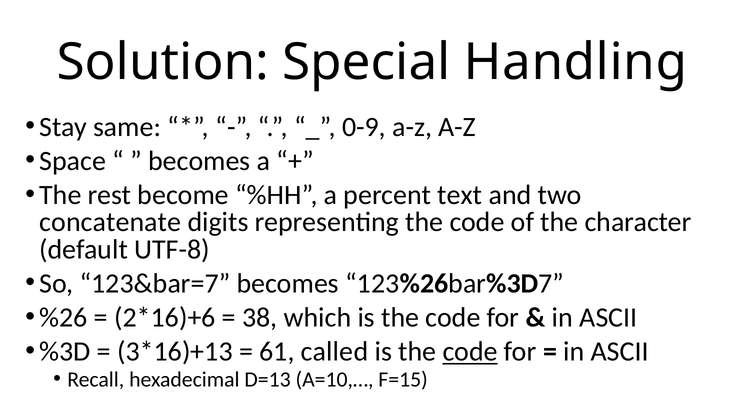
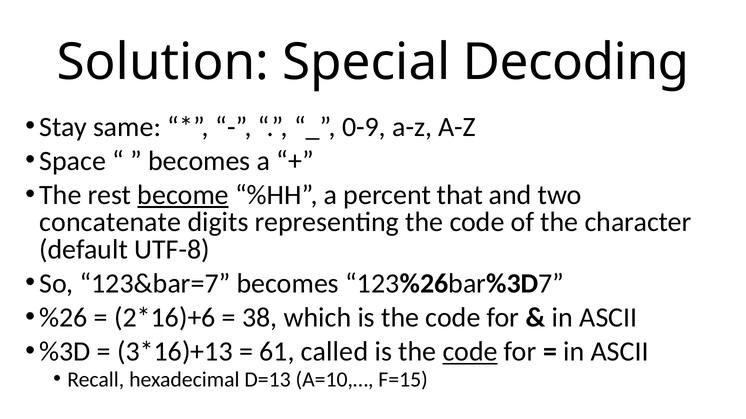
Handling: Handling -> Decoding
become underline: none -> present
text: text -> that
